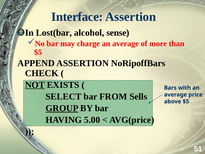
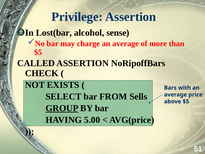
Interface: Interface -> Privilege
APPEND: APPEND -> CALLED
NOT underline: present -> none
